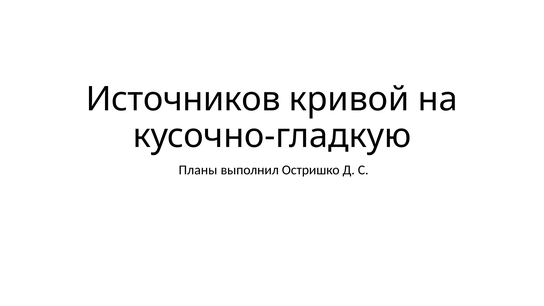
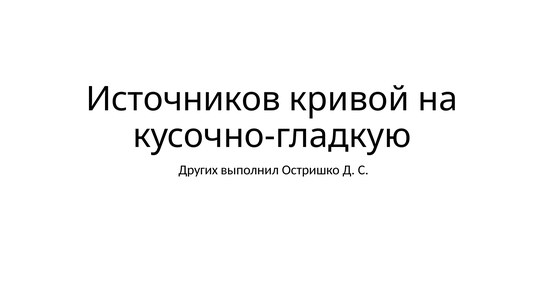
Планы: Планы -> Других
